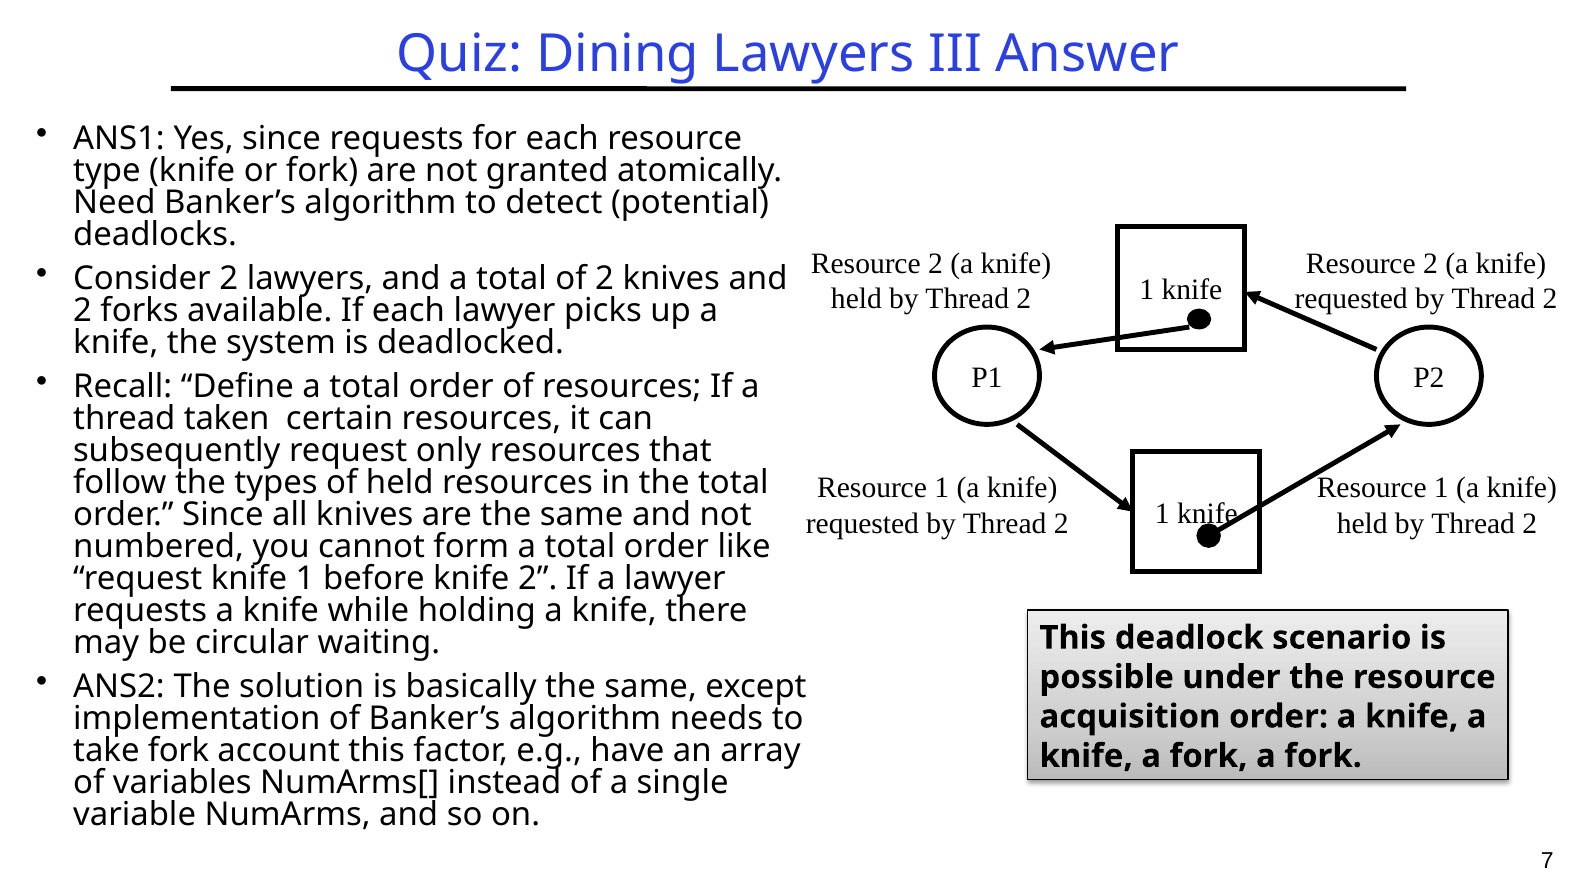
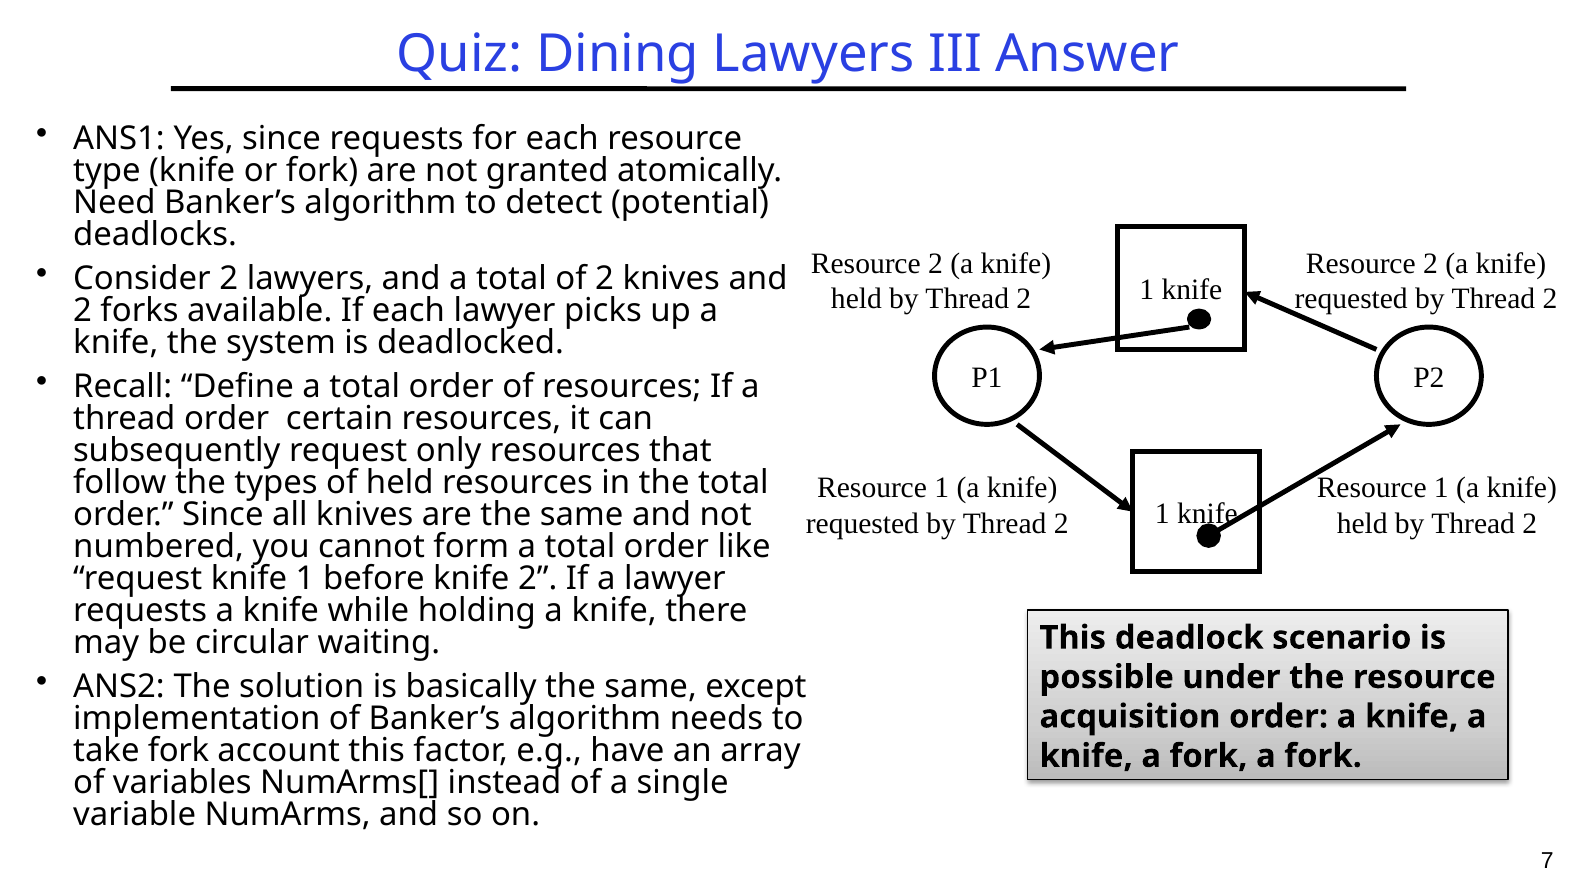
thread taken: taken -> order
